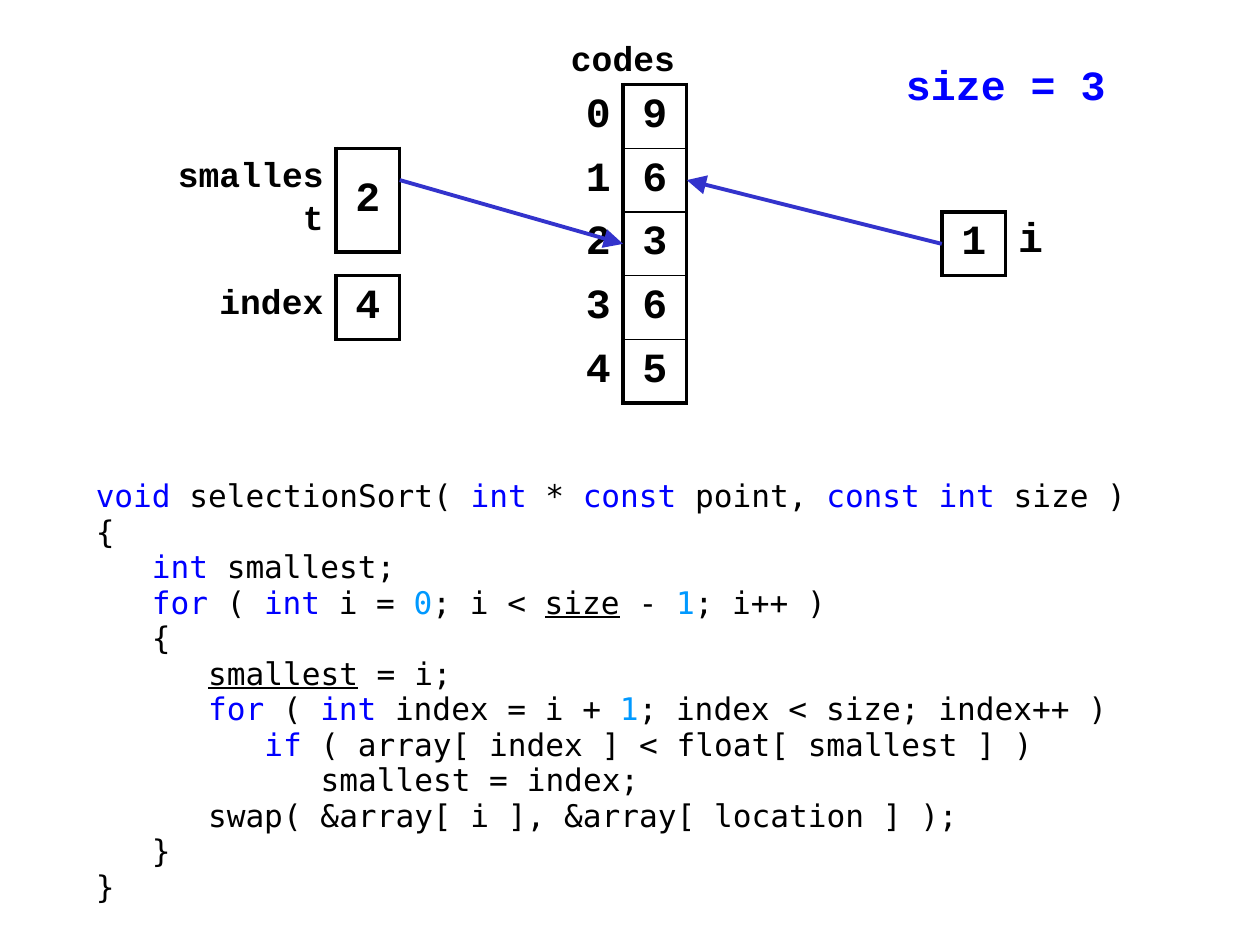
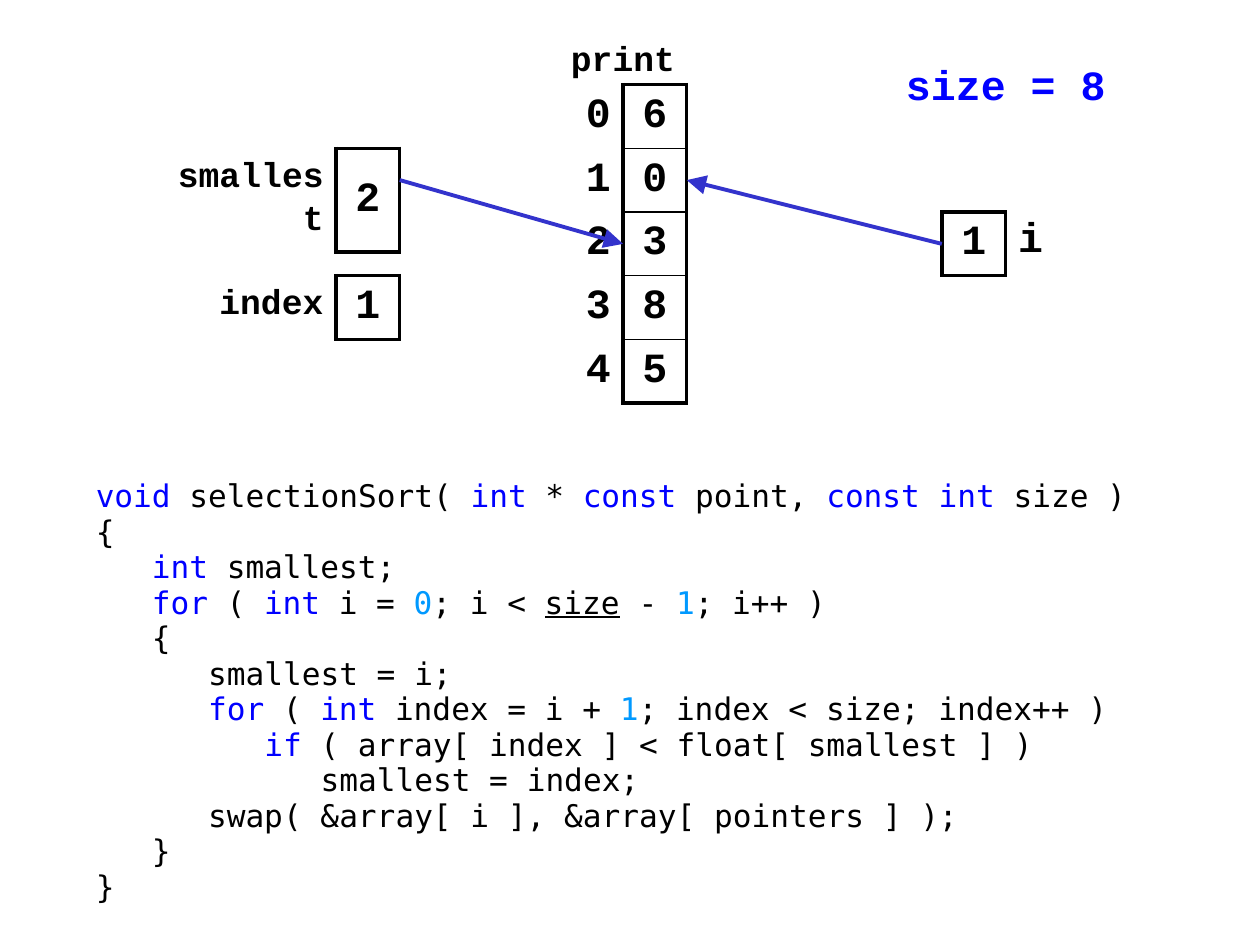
codes: codes -> print
3 at (1093, 87): 3 -> 8
9: 9 -> 6
1 6: 6 -> 0
3 6: 6 -> 8
index 4: 4 -> 1
smallest at (283, 675) underline: present -> none
location: location -> pointers
